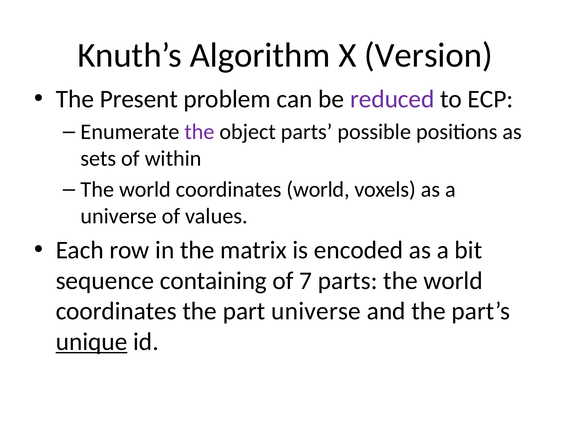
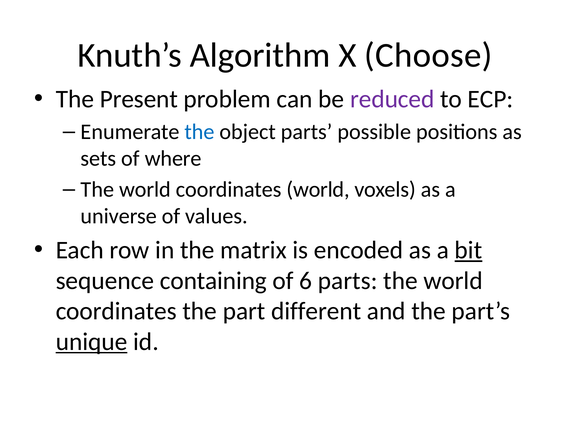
Version: Version -> Choose
the at (199, 132) colour: purple -> blue
within: within -> where
bit underline: none -> present
7: 7 -> 6
part universe: universe -> different
